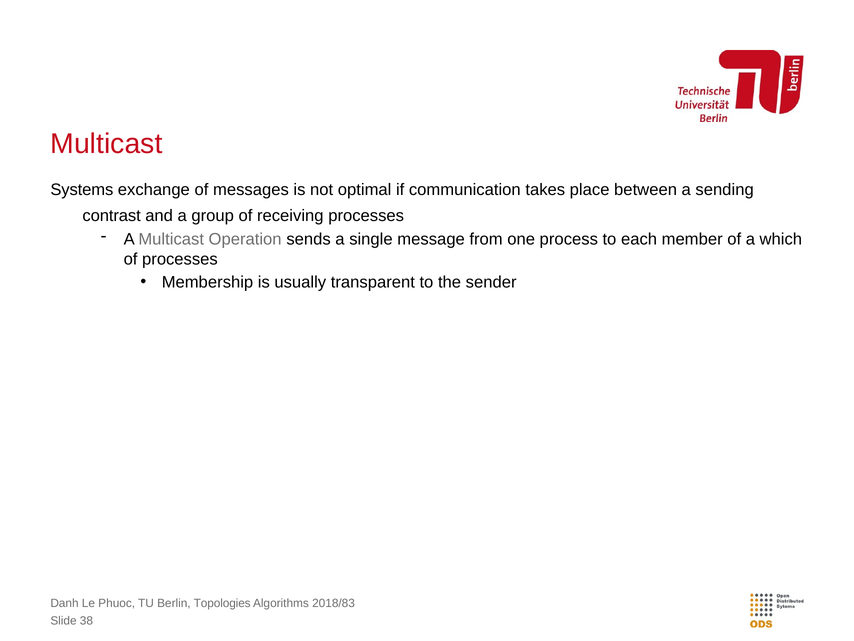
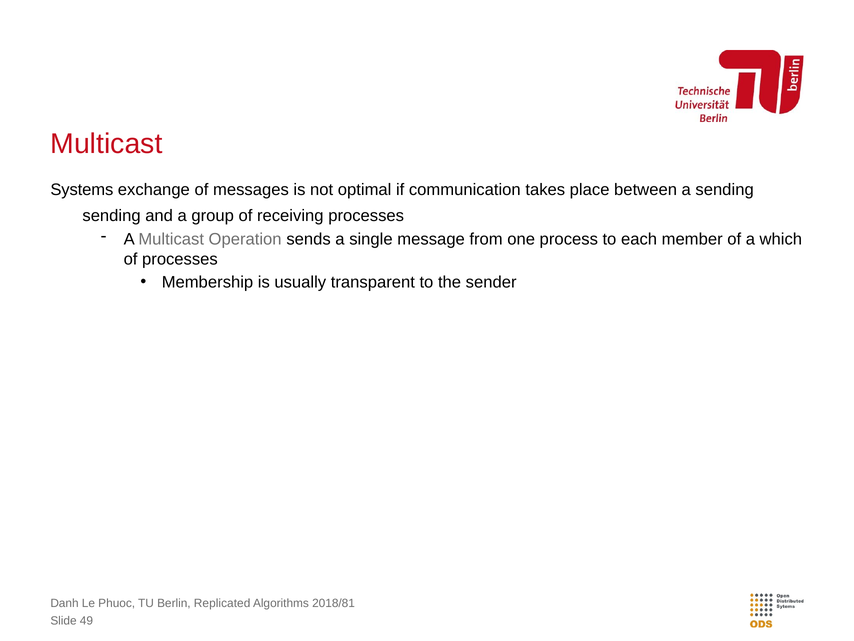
contrast at (112, 216): contrast -> sending
Topologies: Topologies -> Replicated
2018/83: 2018/83 -> 2018/81
38: 38 -> 49
